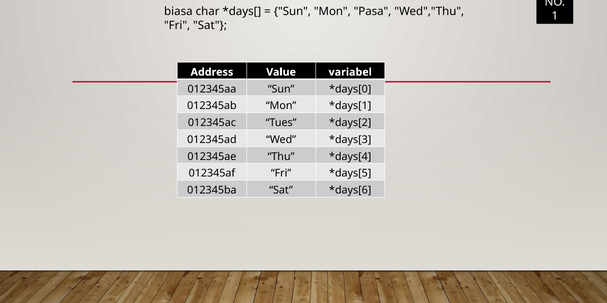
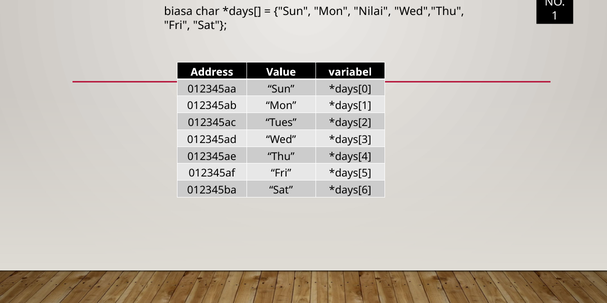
Pasa: Pasa -> Nilai
